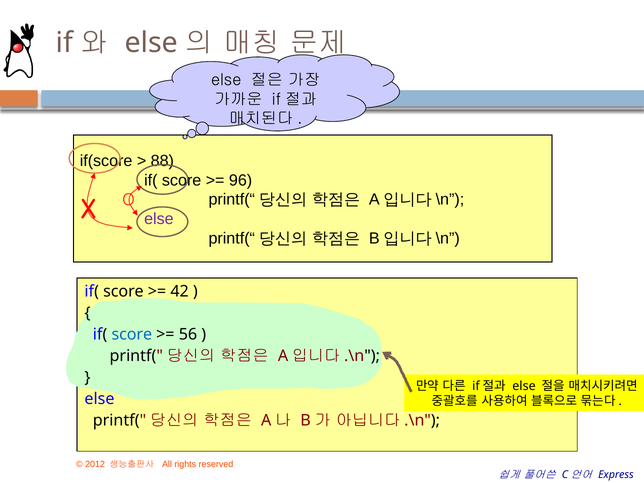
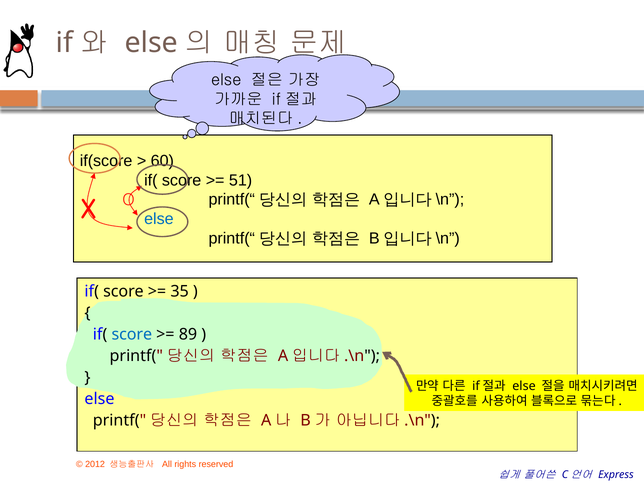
88: 88 -> 60
96: 96 -> 51
else at (159, 219) colour: purple -> blue
42: 42 -> 35
56: 56 -> 89
